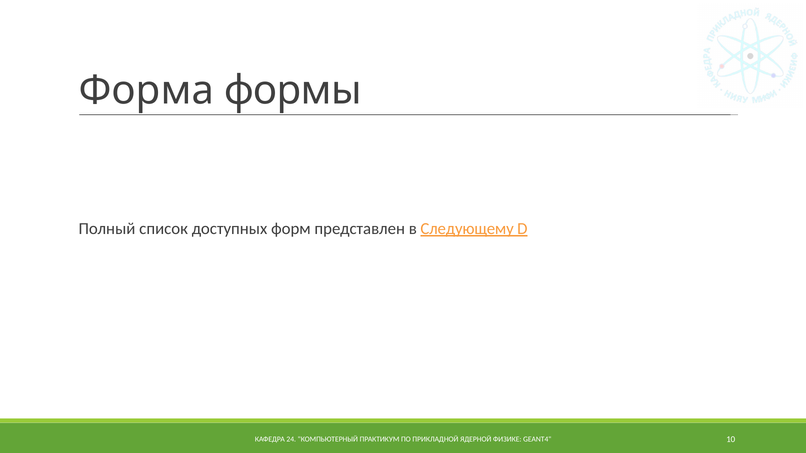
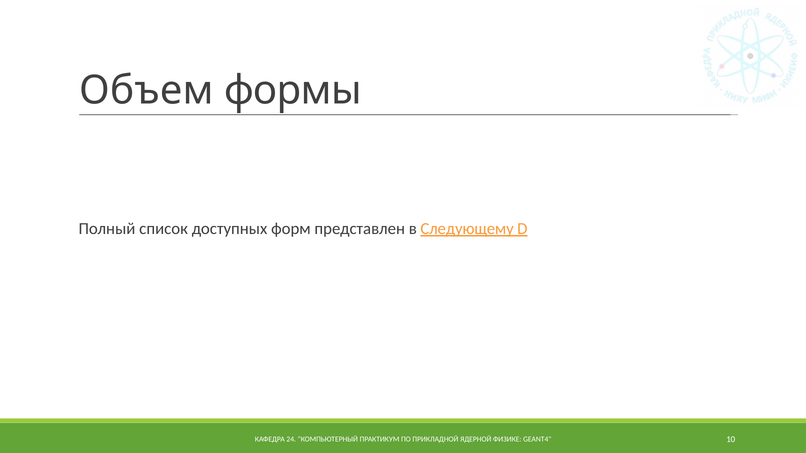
Форма: Форма -> Объем
